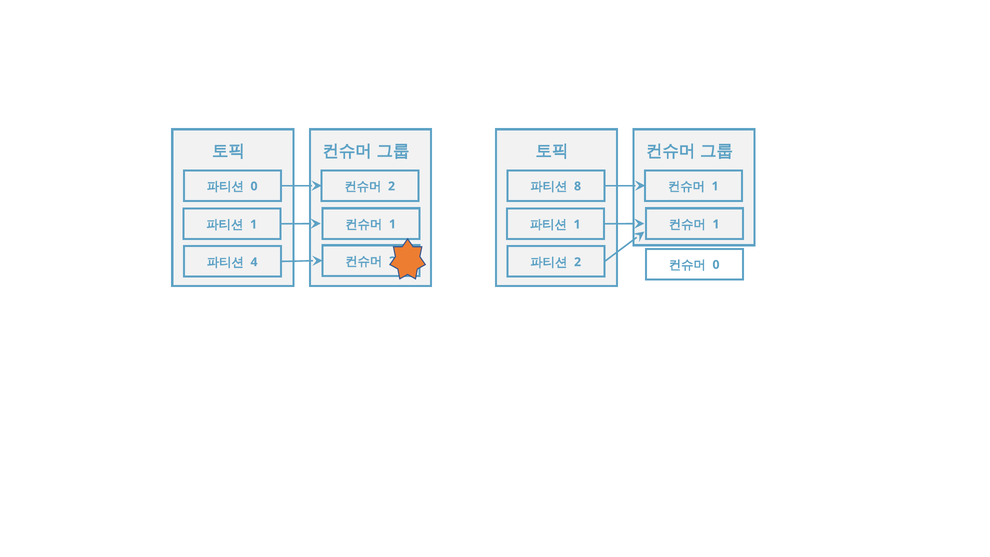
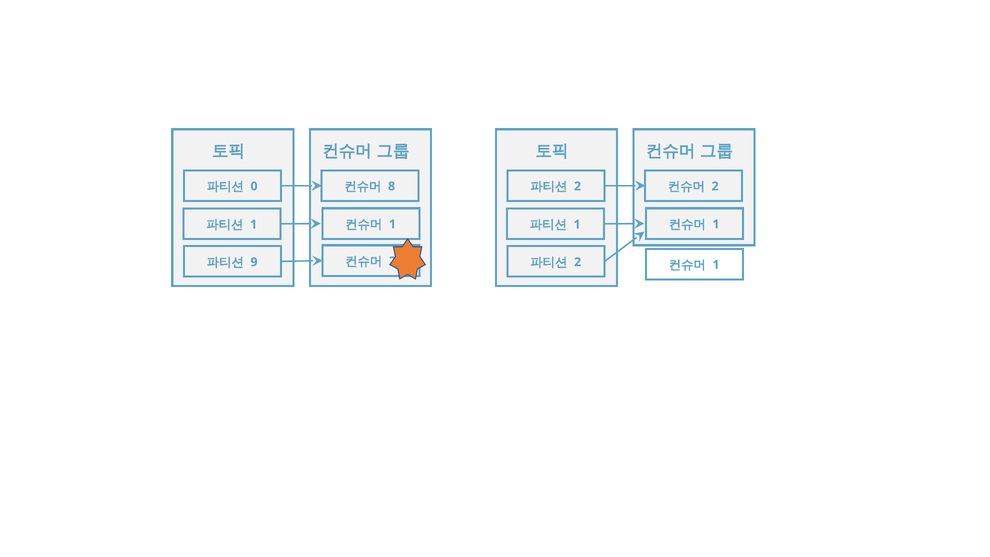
2 at (392, 186): 2 -> 8
8 at (578, 186): 8 -> 2
1 at (715, 186): 1 -> 2
4: 4 -> 9
0 at (716, 265): 0 -> 1
